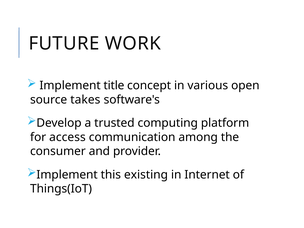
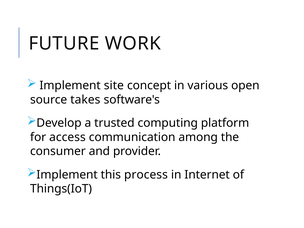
title: title -> site
existing: existing -> process
